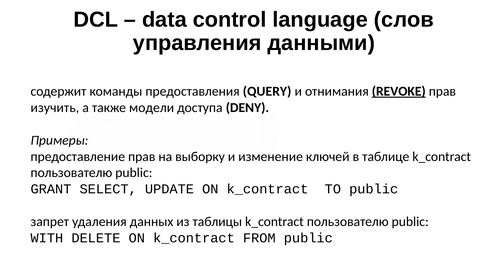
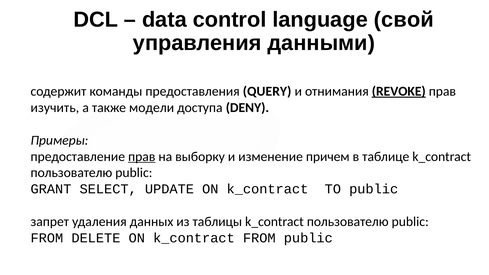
слов: слов -> свой
прав at (142, 157) underline: none -> present
ключей: ключей -> причем
WITH at (47, 238): WITH -> FROM
